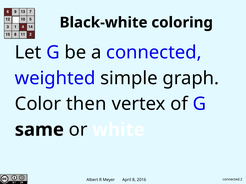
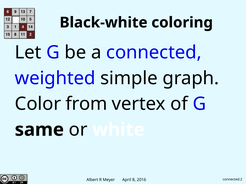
then: then -> from
